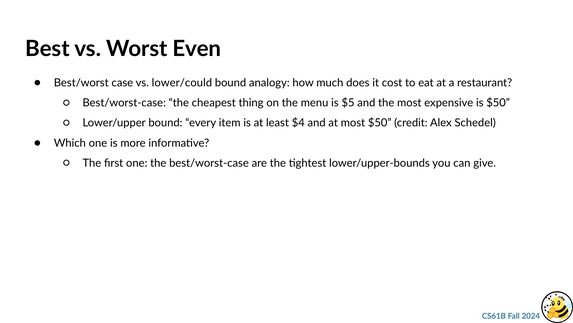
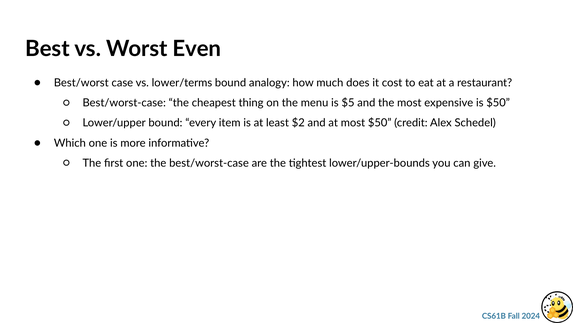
lower/could: lower/could -> lower/terms
$4: $4 -> $2
